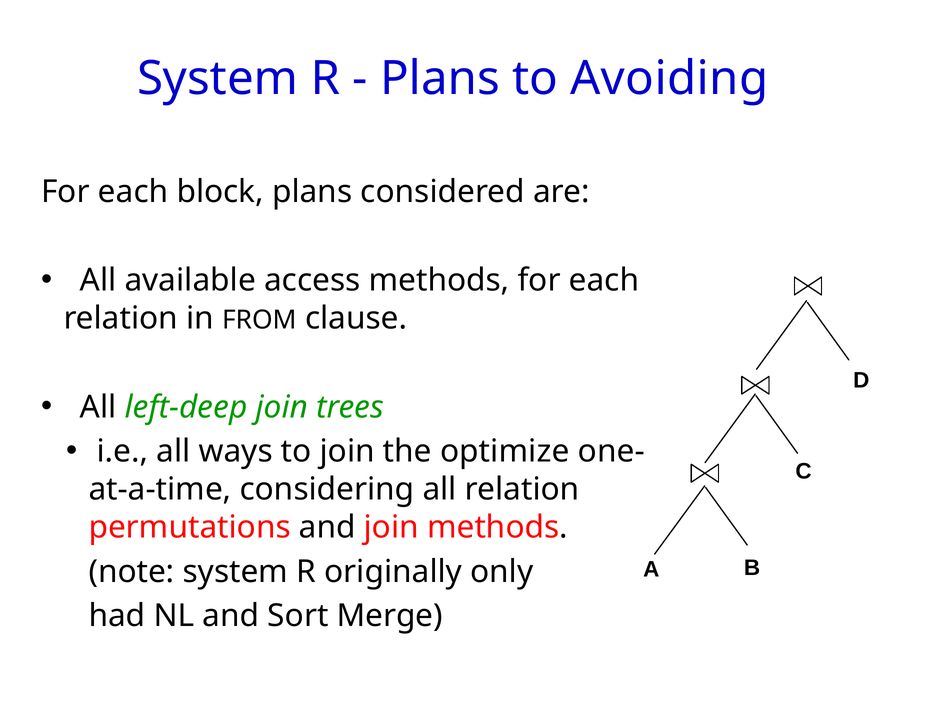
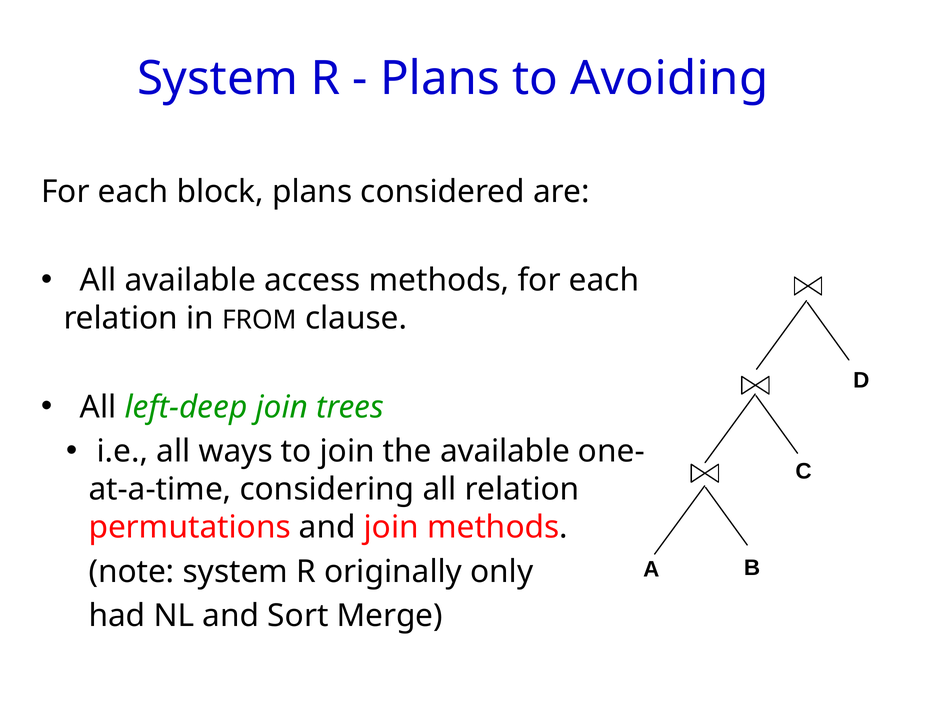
the optimize: optimize -> available
